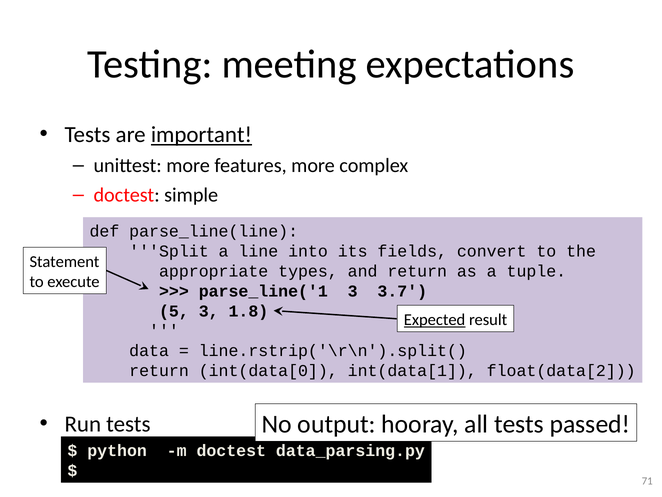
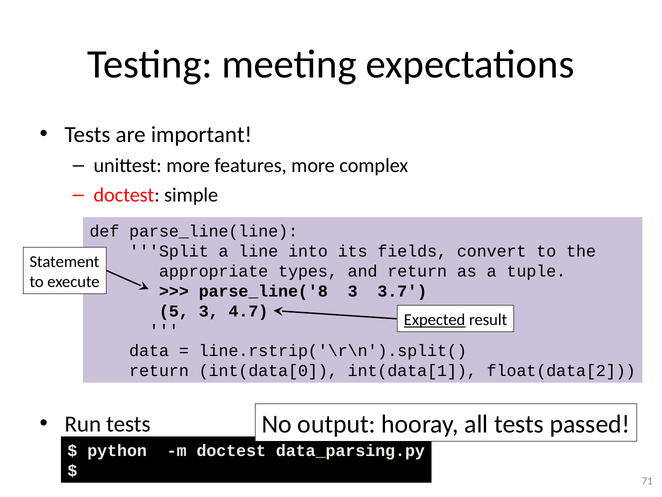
important underline: present -> none
parse_line('1: parse_line('1 -> parse_line('8
1.8: 1.8 -> 4.7
